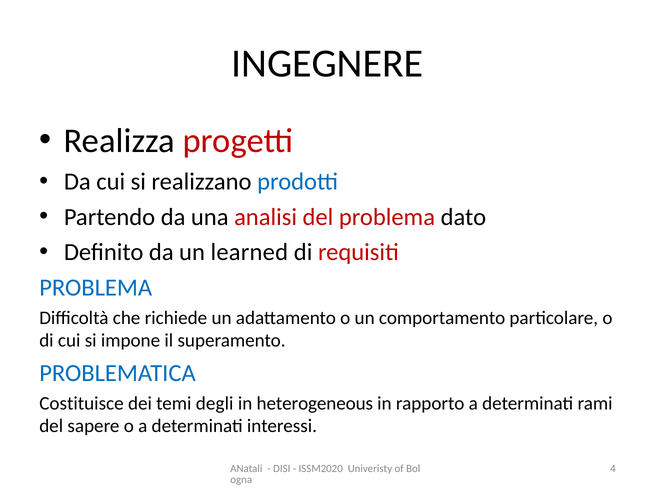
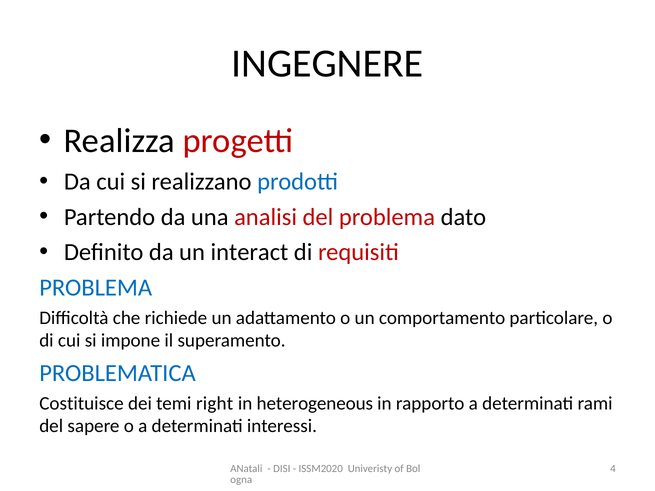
learned: learned -> interact
degli: degli -> right
